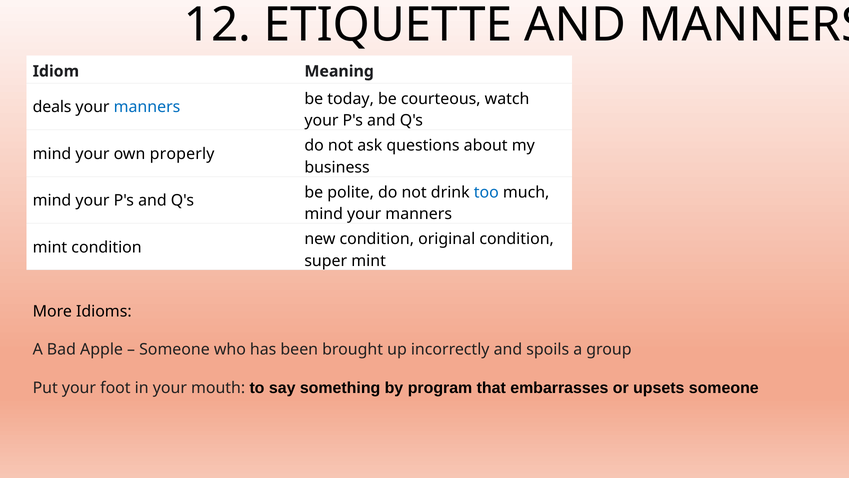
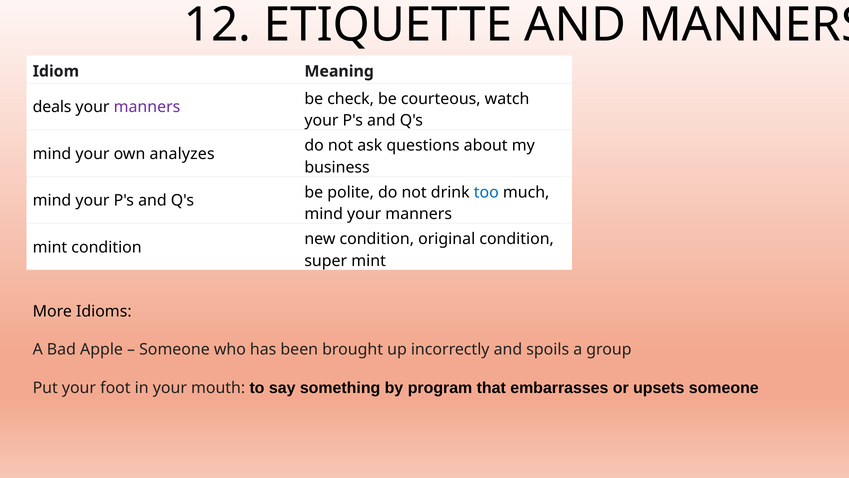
today: today -> check
manners at (147, 107) colour: blue -> purple
properly: properly -> analyzes
